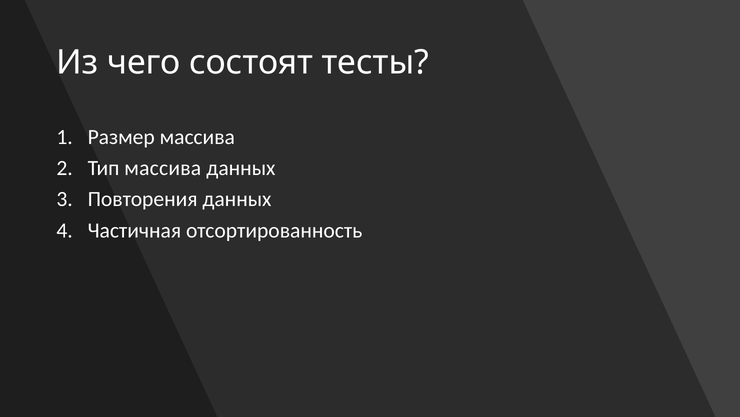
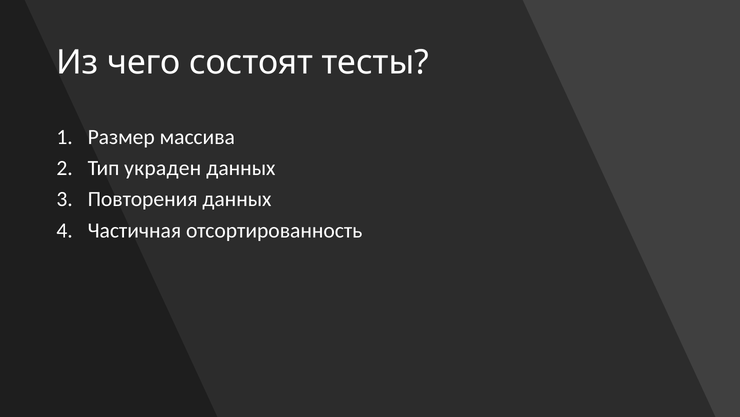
Тип массива: массива -> украден
